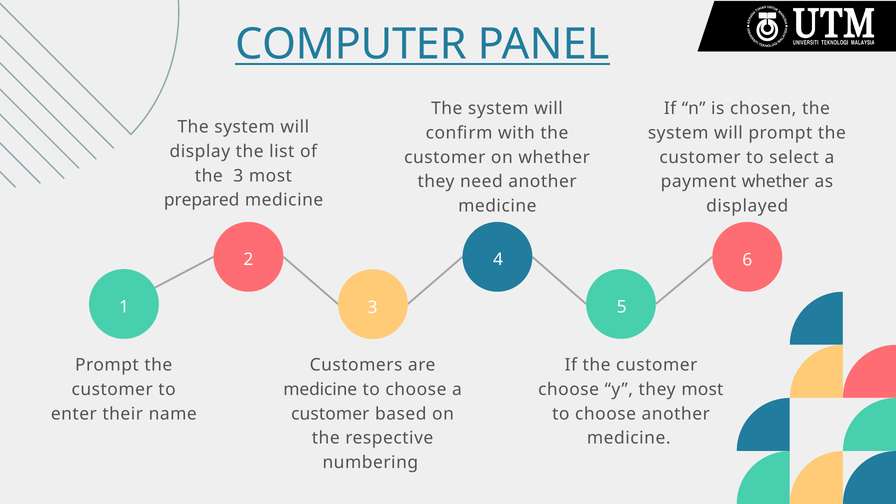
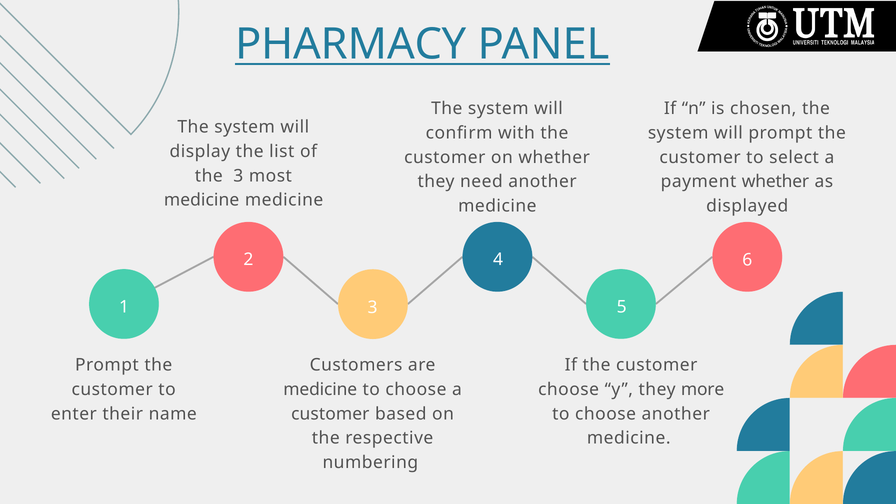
COMPUTER: COMPUTER -> PHARMACY
prepared at (202, 200): prepared -> medicine
they most: most -> more
